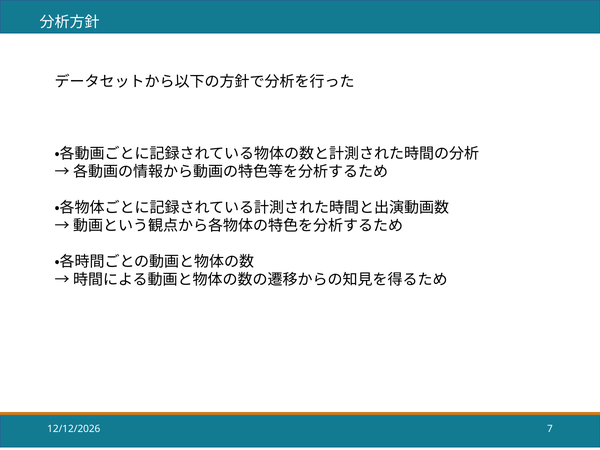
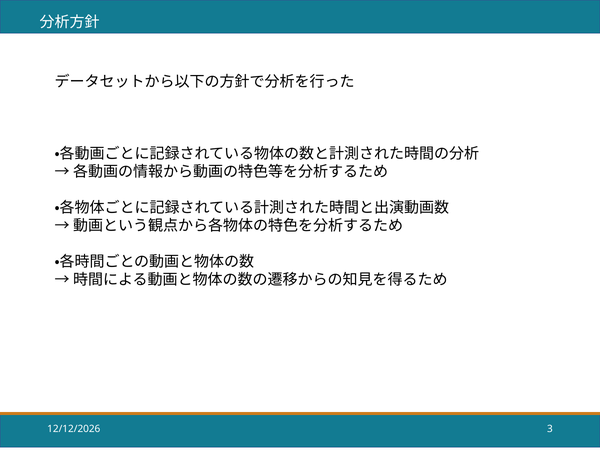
7: 7 -> 3
